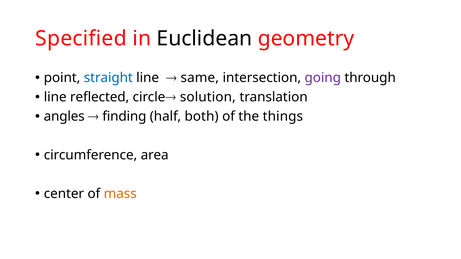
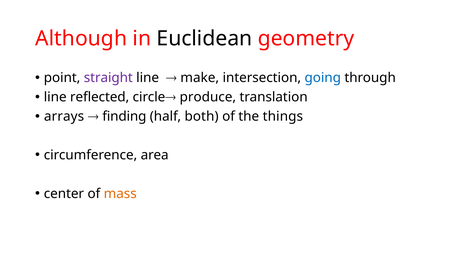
Specified: Specified -> Although
straight colour: blue -> purple
same: same -> make
going colour: purple -> blue
solution: solution -> produce
angles: angles -> arrays
